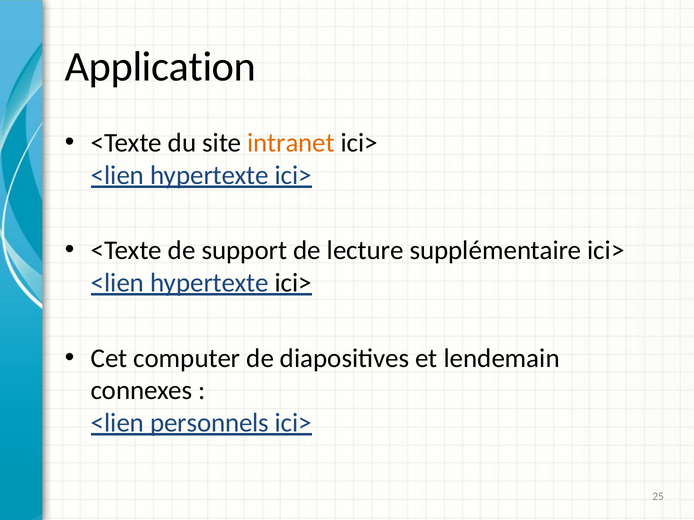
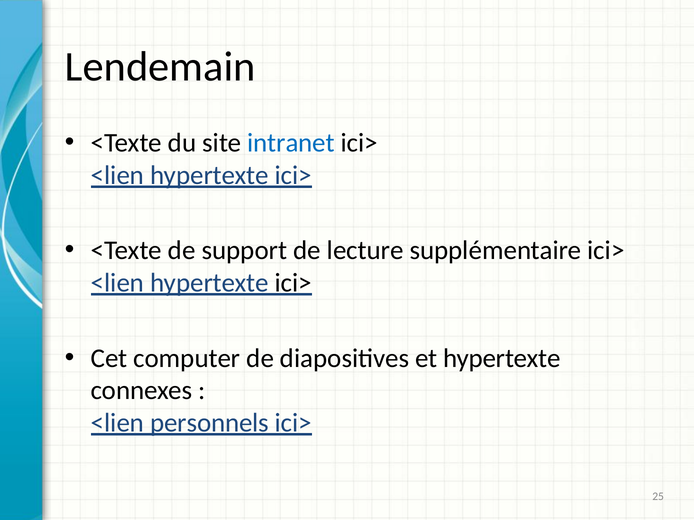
Application: Application -> Lendemain
intranet colour: orange -> blue
et lendemain: lendemain -> hypertexte
